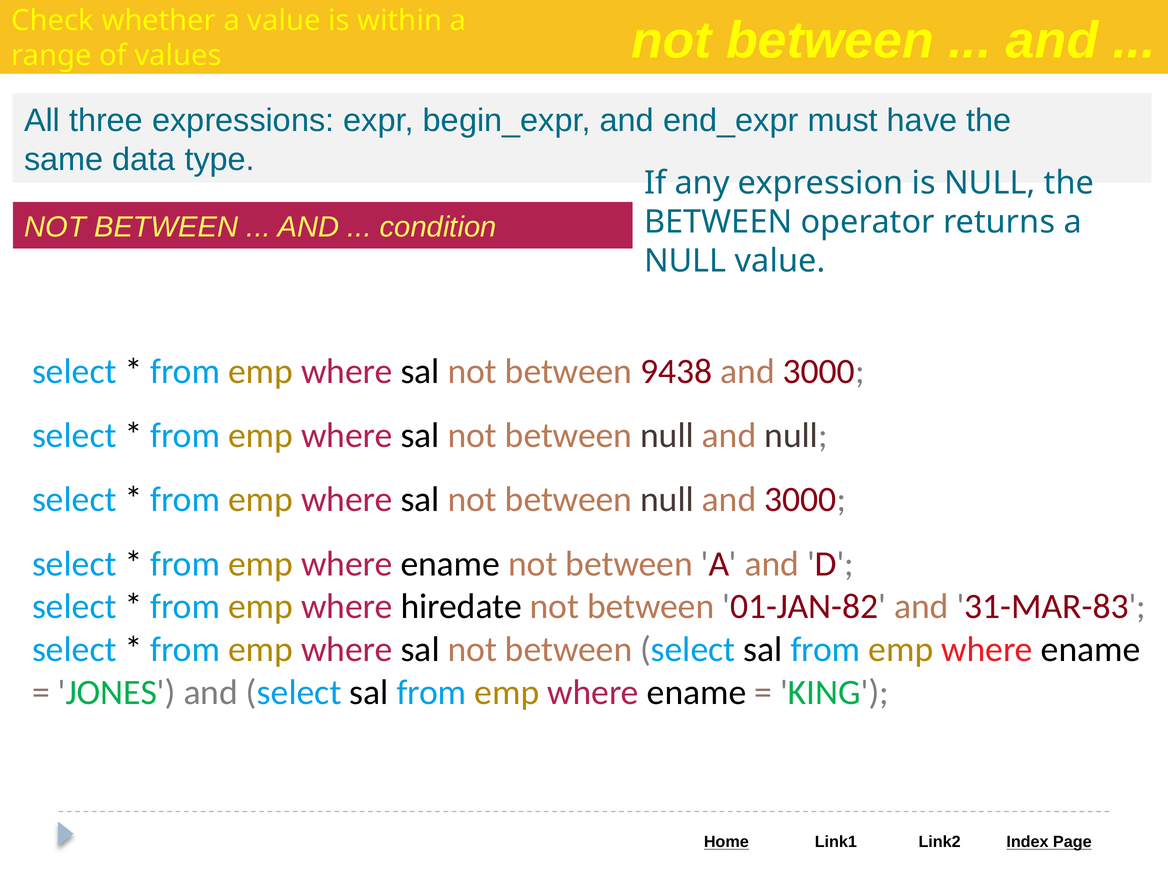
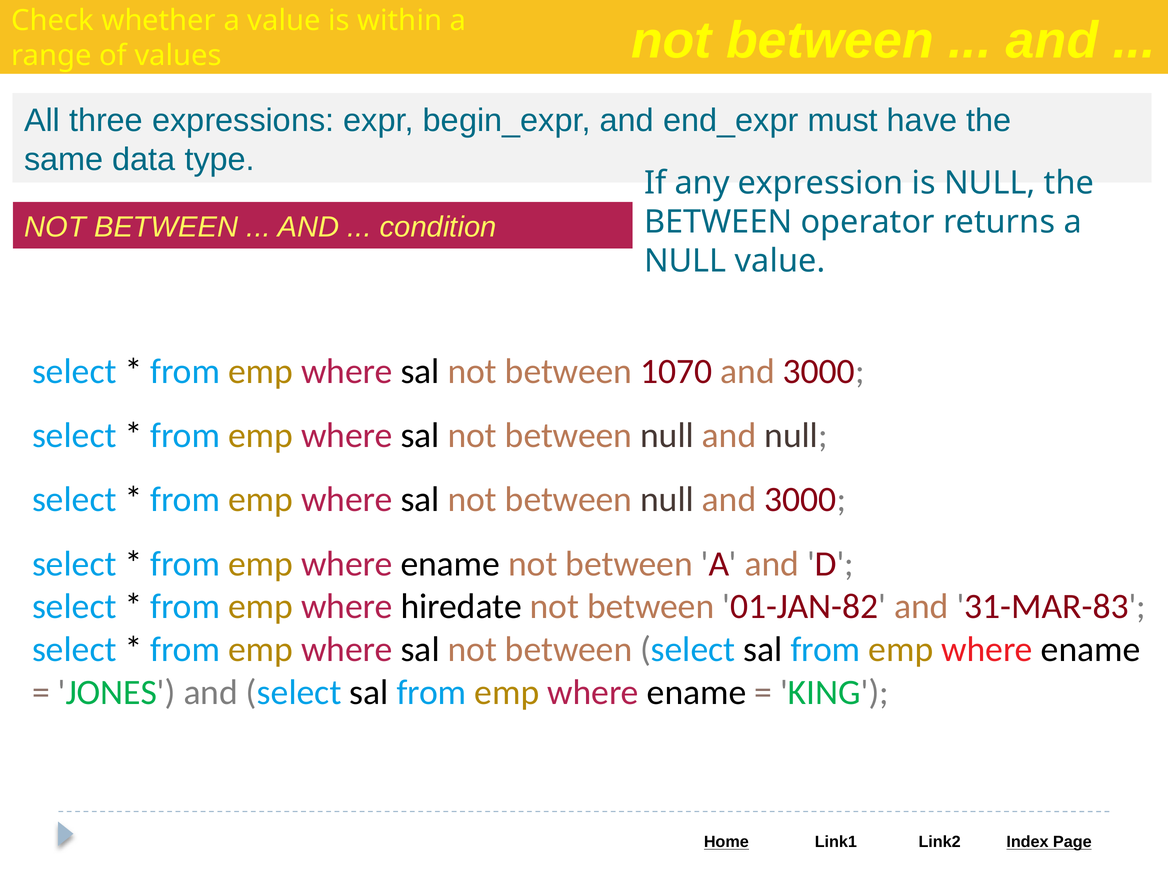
9438: 9438 -> 1070
